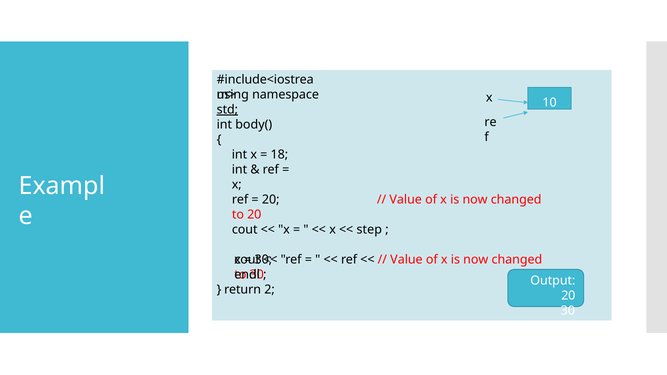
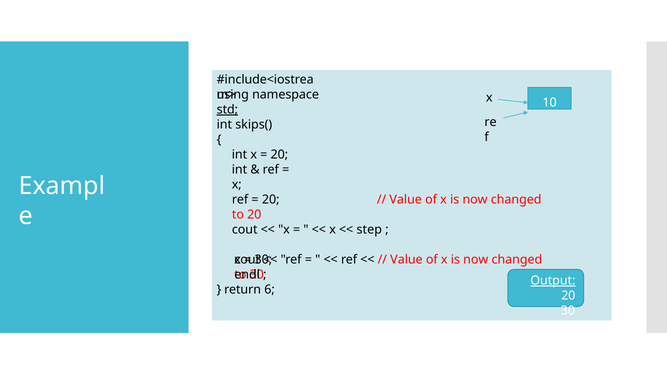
body(: body( -> skips(
18 at (279, 155): 18 -> 20
Output underline: none -> present
2: 2 -> 6
